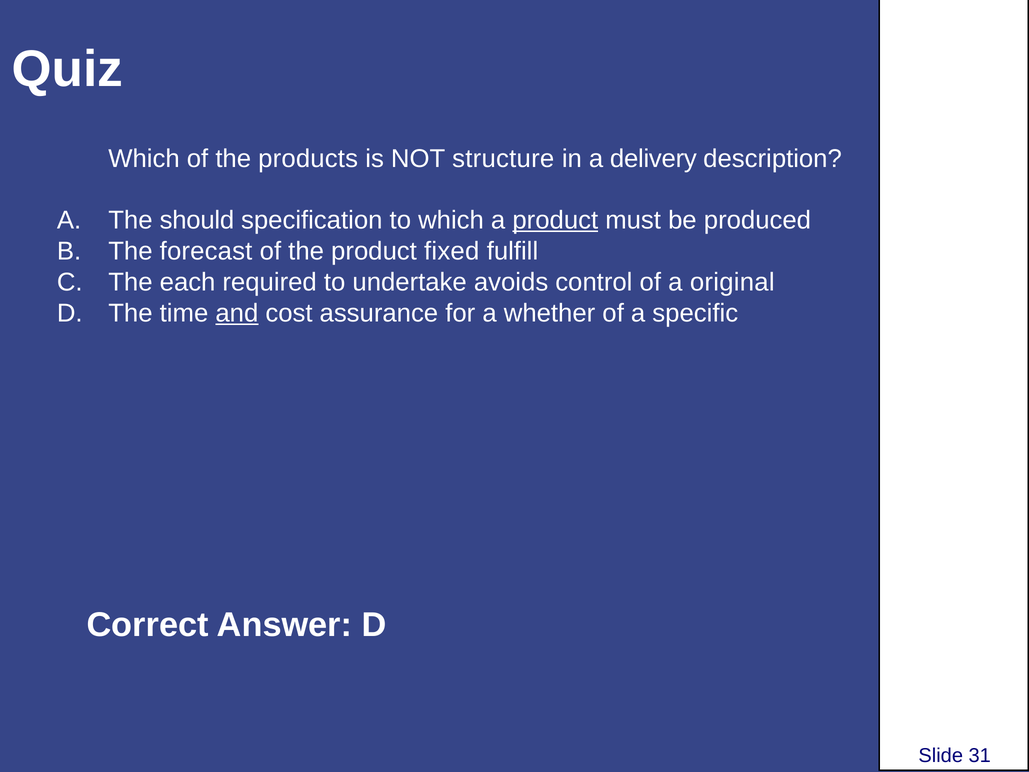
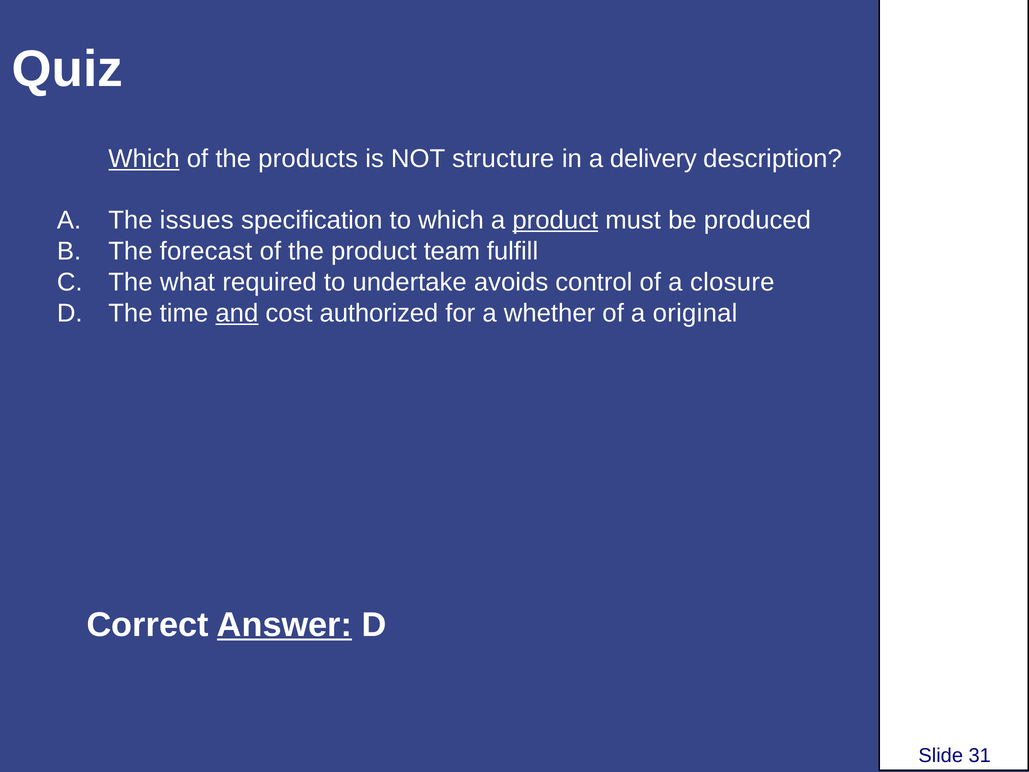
Which at (144, 159) underline: none -> present
should: should -> issues
fixed: fixed -> team
each: each -> what
original: original -> closure
assurance: assurance -> authorized
specific: specific -> original
Answer underline: none -> present
